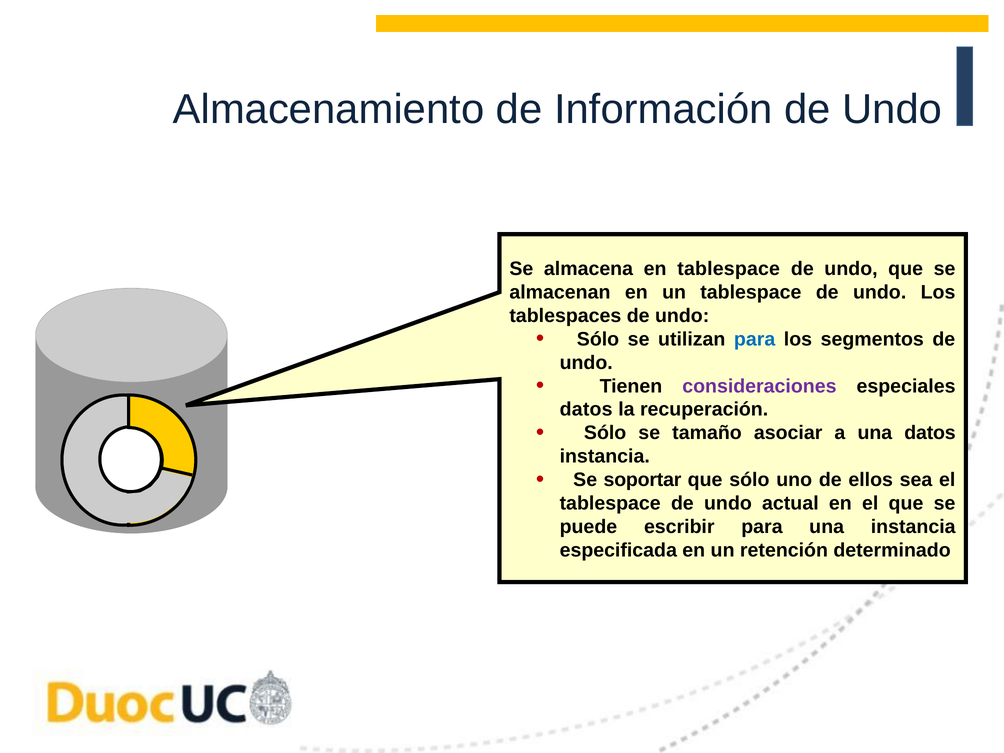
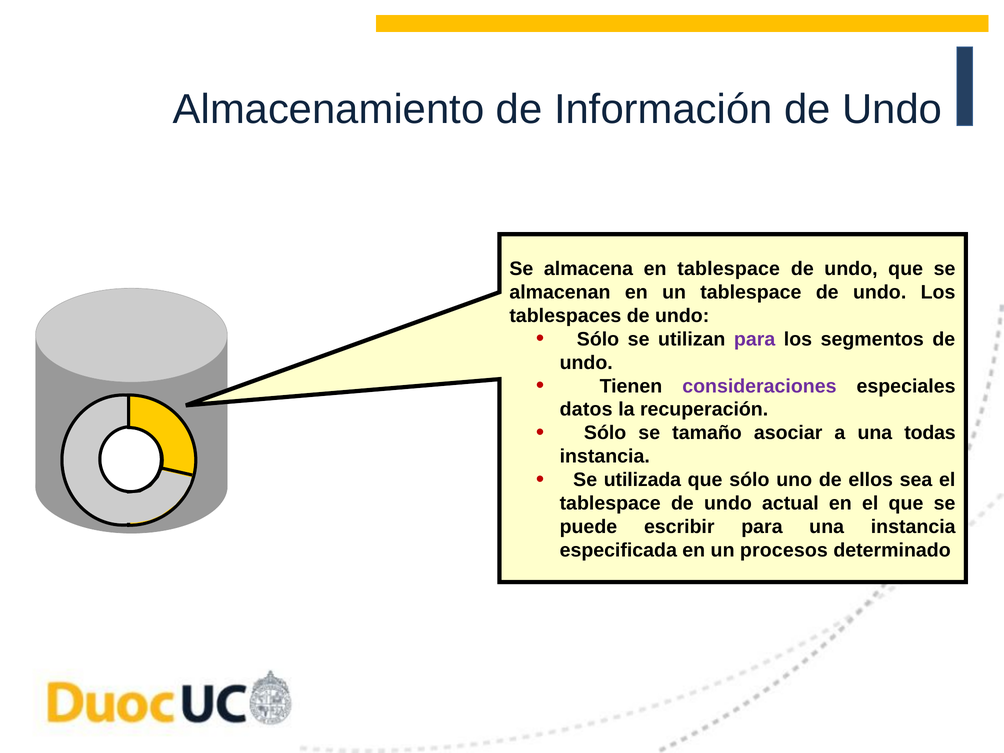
para at (755, 339) colour: blue -> purple
una datos: datos -> todas
soportar: soportar -> utilizada
retención: retención -> procesos
